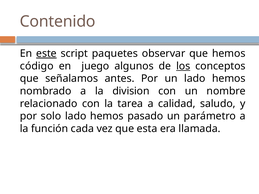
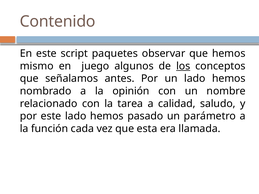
este at (46, 54) underline: present -> none
código: código -> mismo
division: division -> opinión
por solo: solo -> este
